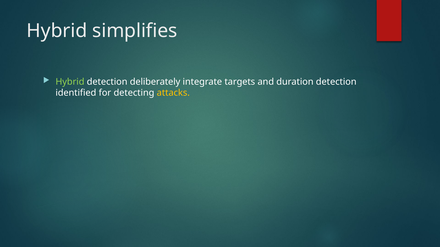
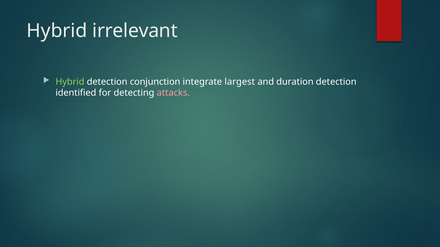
simplifies: simplifies -> irrelevant
deliberately: deliberately -> conjunction
targets: targets -> largest
attacks colour: yellow -> pink
